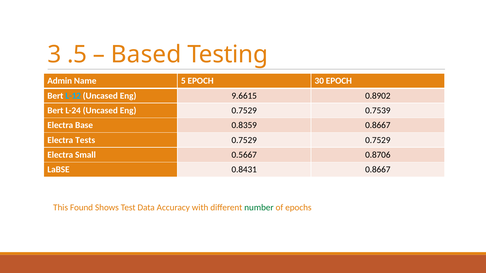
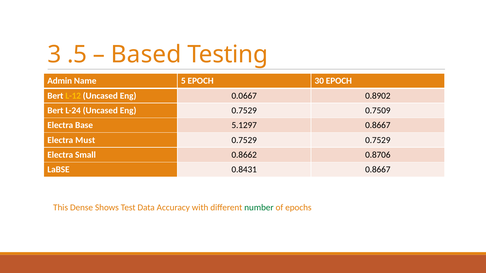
L-12 colour: light blue -> yellow
9.6615: 9.6615 -> 0.0667
0.7539: 0.7539 -> 0.7509
0.8359: 0.8359 -> 5.1297
Tests: Tests -> Must
0.5667: 0.5667 -> 0.8662
Found: Found -> Dense
